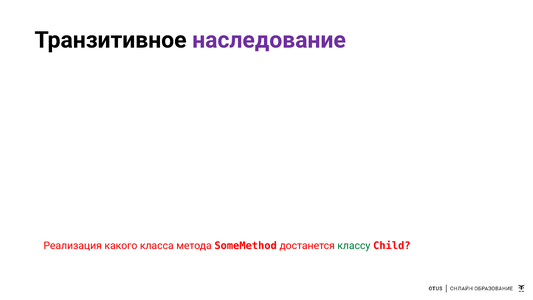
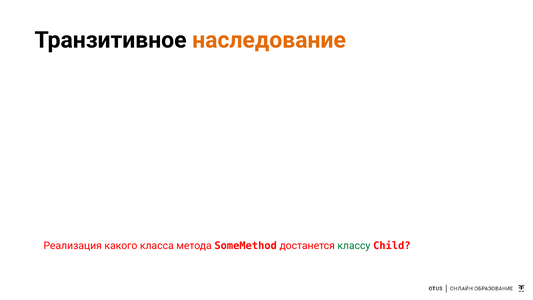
наследование colour: purple -> orange
